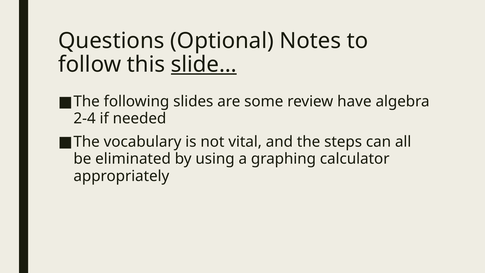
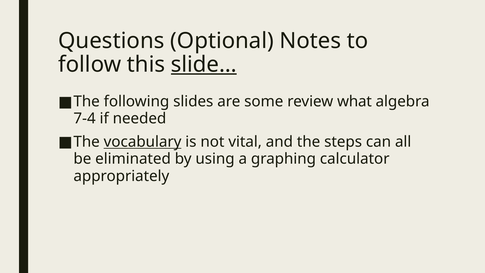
have: have -> what
2-4: 2-4 -> 7-4
vocabulary underline: none -> present
